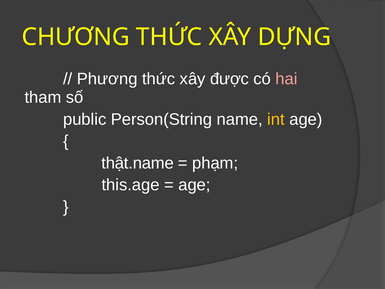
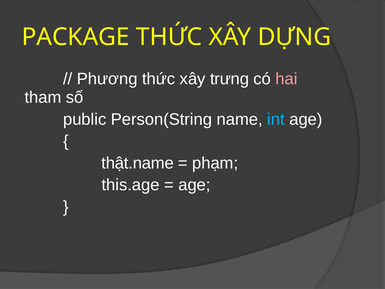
CHƯƠNG: CHƯƠNG -> PACKAGE
được: được -> trưng
int colour: yellow -> light blue
